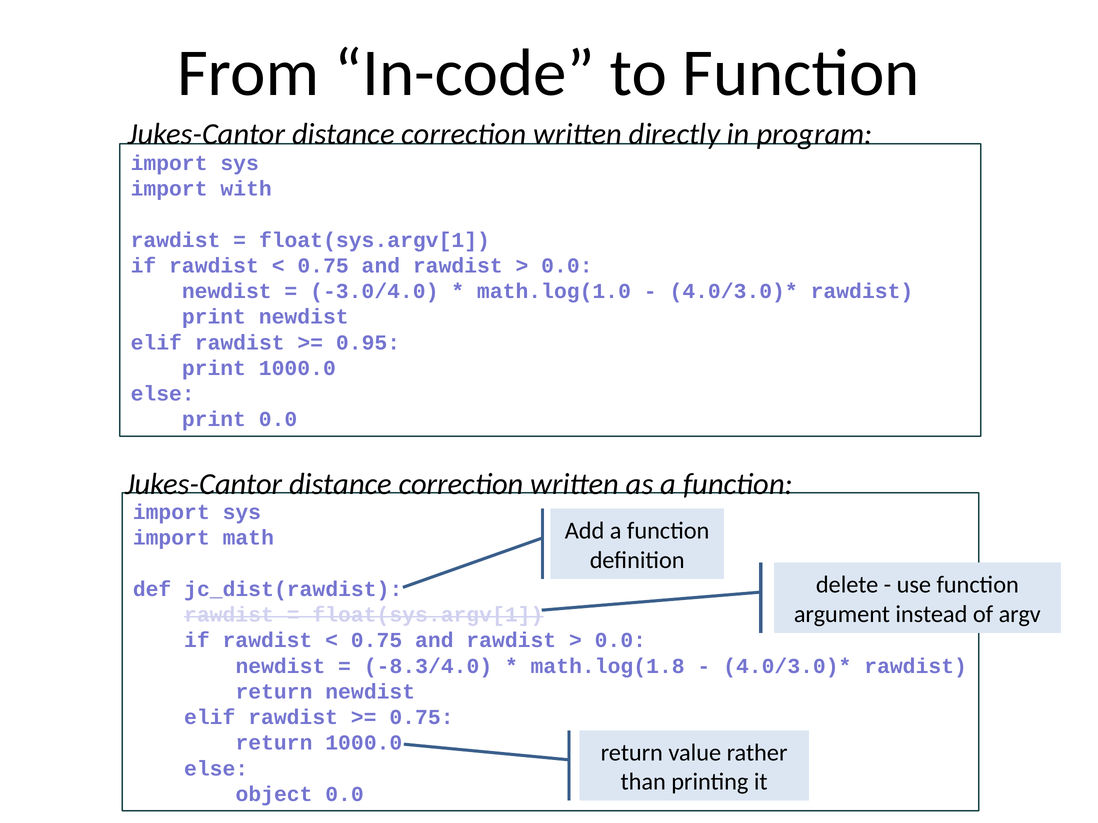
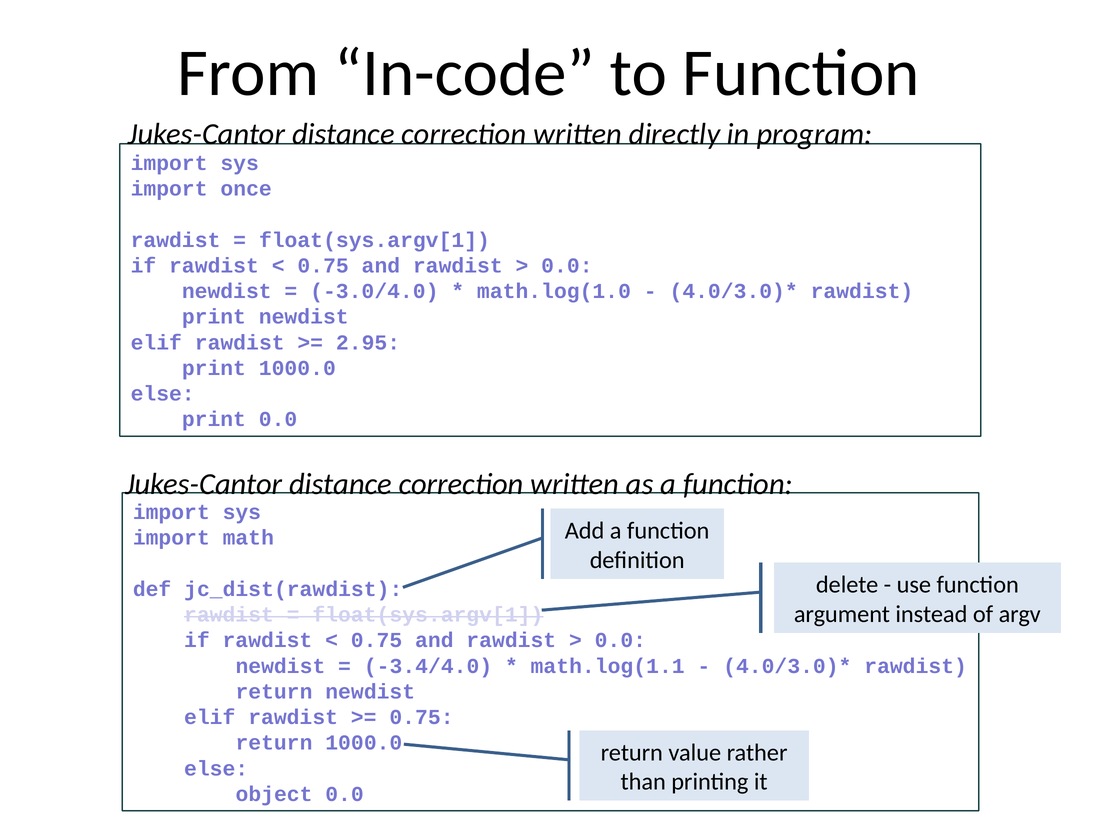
with: with -> once
0.95: 0.95 -> 2.95
-8.3/4.0: -8.3/4.0 -> -3.4/4.0
math.log(1.8: math.log(1.8 -> math.log(1.1
